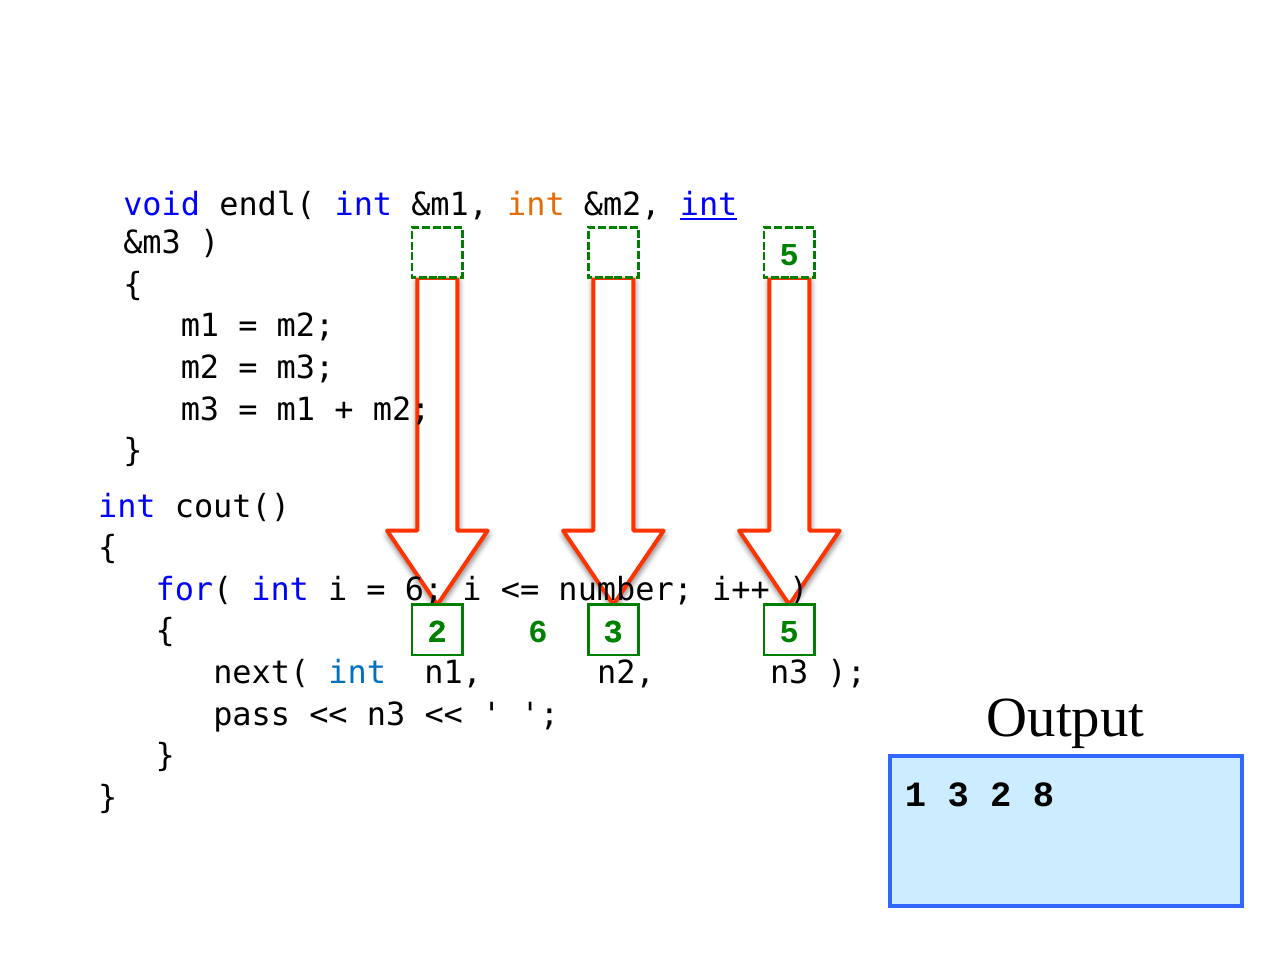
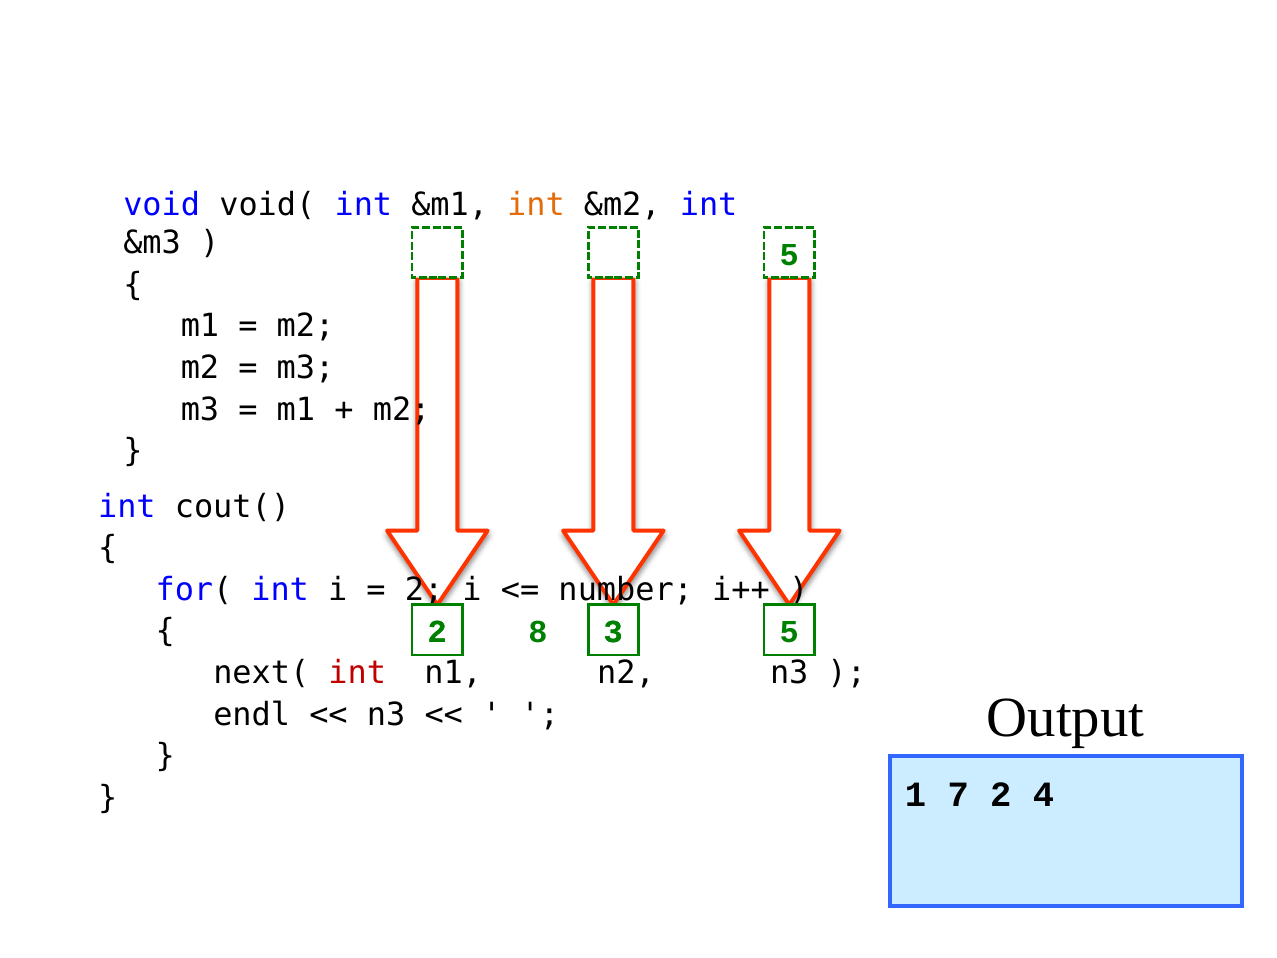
endl(: endl( -> void(
int at (709, 205) underline: present -> none
6 at (424, 590): 6 -> 2
6 at (538, 632): 6 -> 8
int at (357, 673) colour: blue -> red
pass: pass -> endl
1 3: 3 -> 7
8: 8 -> 4
